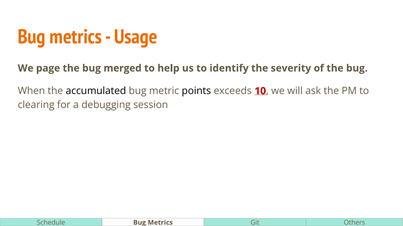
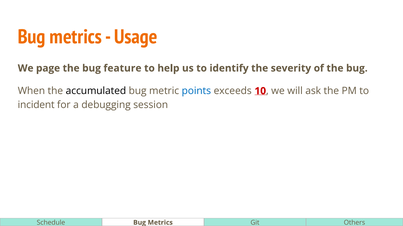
merged: merged -> feature
points colour: black -> blue
clearing: clearing -> incident
